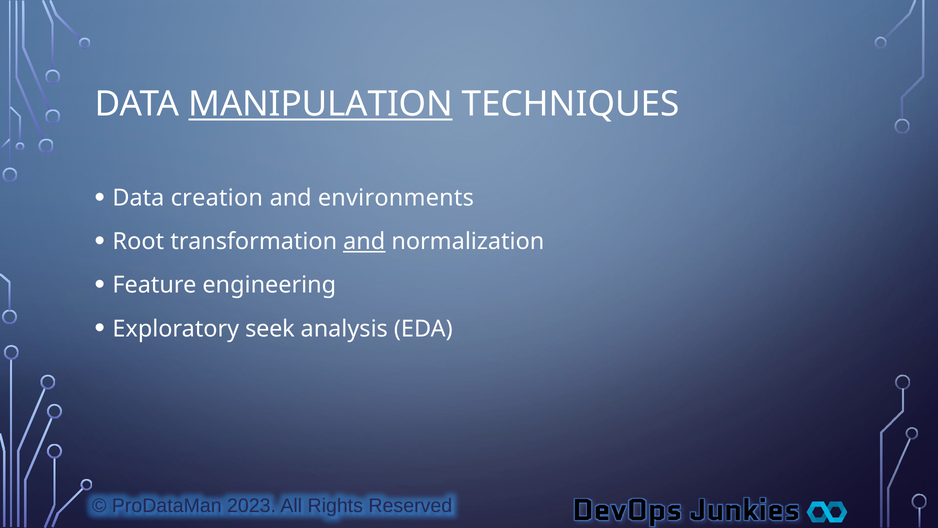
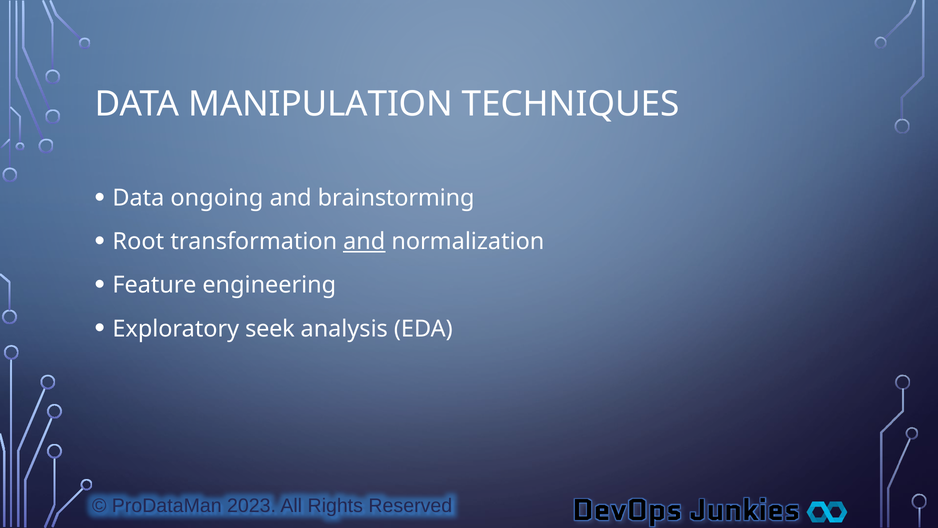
MANIPULATION underline: present -> none
creation: creation -> ongoing
environments: environments -> brainstorming
